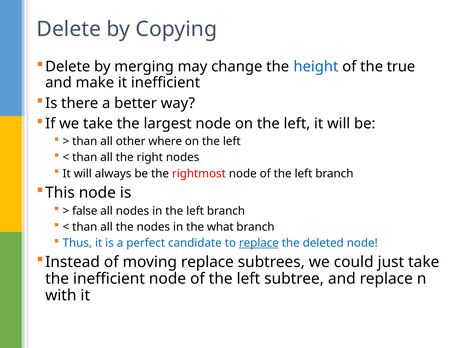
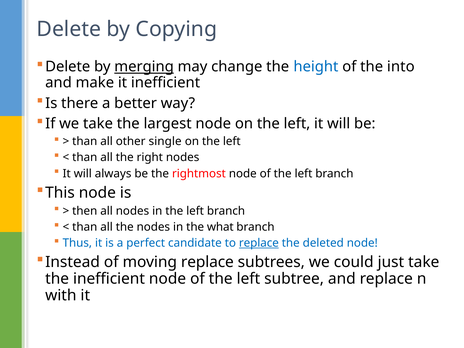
merging underline: none -> present
true: true -> into
where: where -> single
false: false -> then
